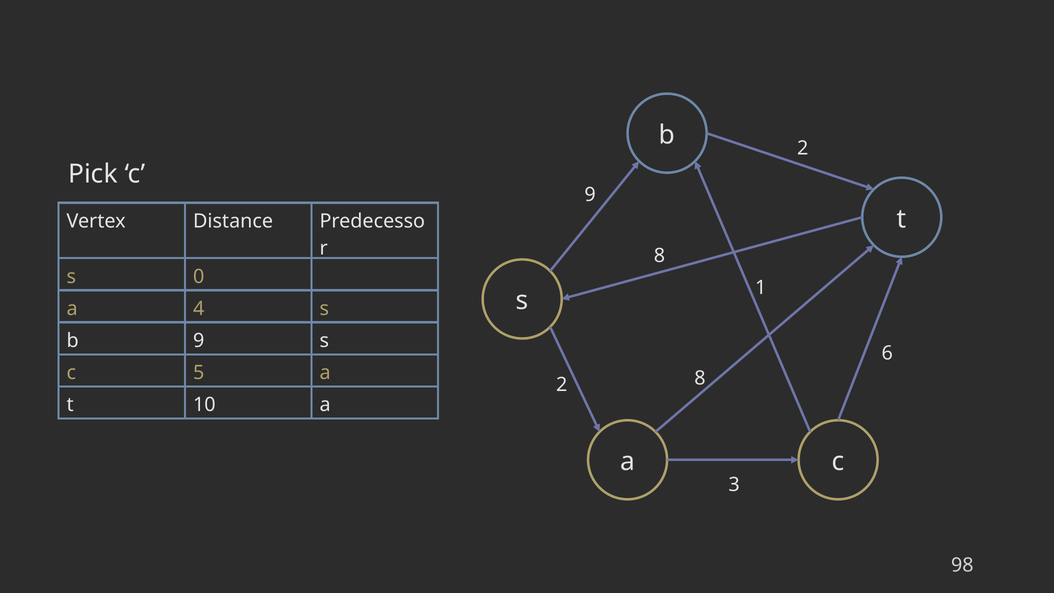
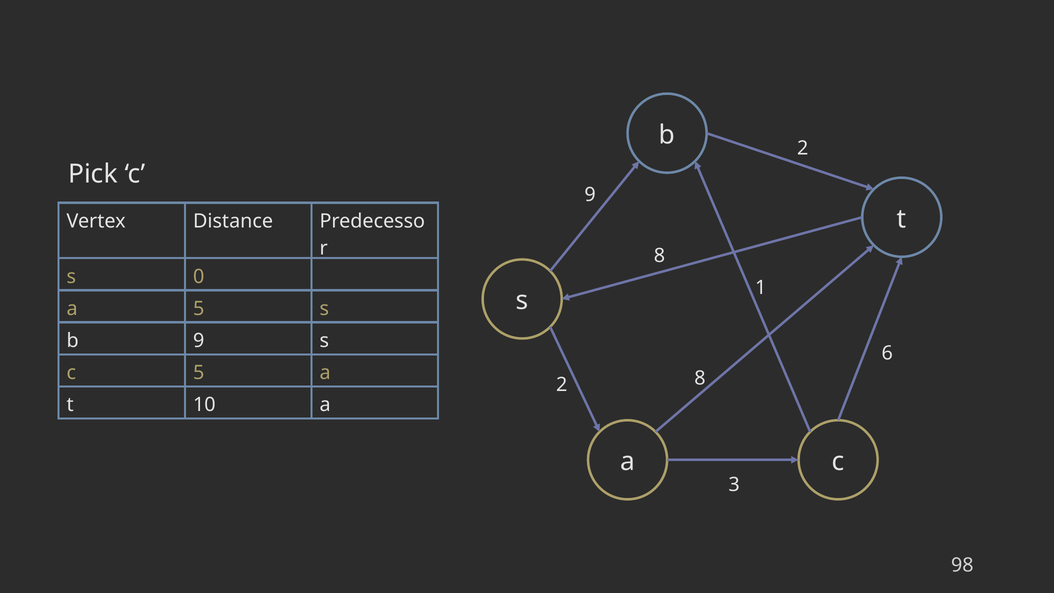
a 4: 4 -> 5
